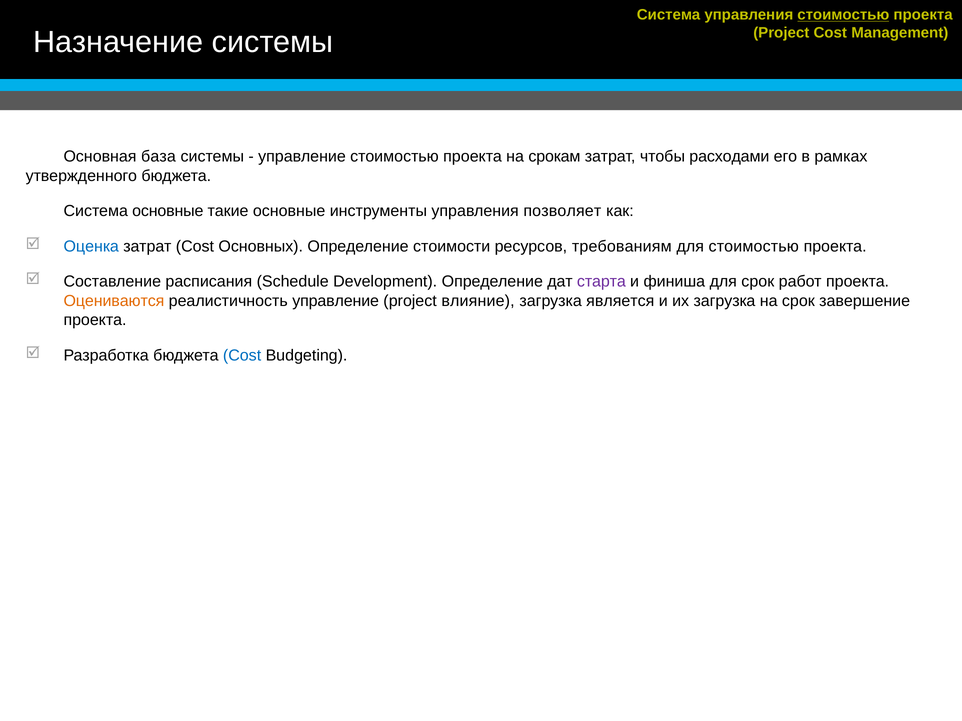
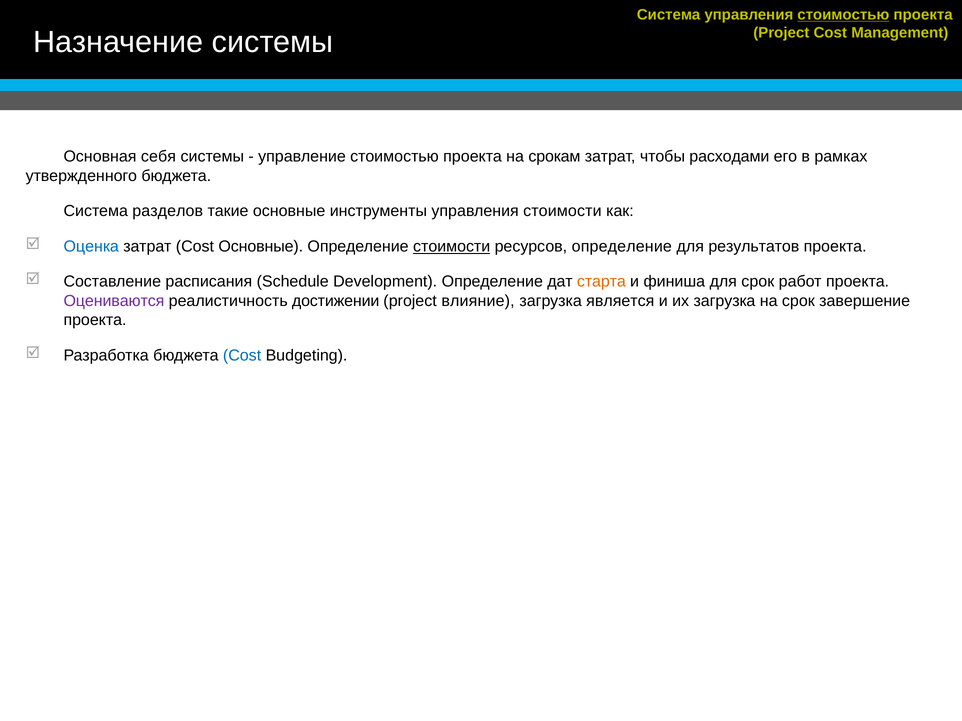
база: база -> себя
Система основные: основные -> разделов
управления позволяет: позволяет -> стоимости
Cost Основных: Основных -> Основные
стоимости at (452, 247) underline: none -> present
ресурсов требованиям: требованиям -> определение
для стоимостью: стоимостью -> результатов
старта colour: purple -> orange
Оцениваются colour: orange -> purple
реалистичность управление: управление -> достижении
